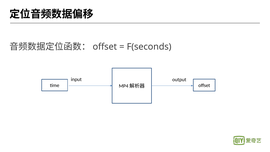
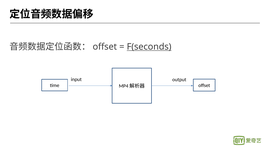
F(seconds underline: none -> present
